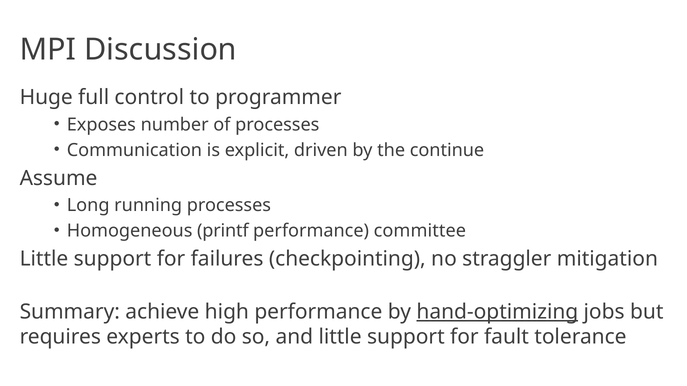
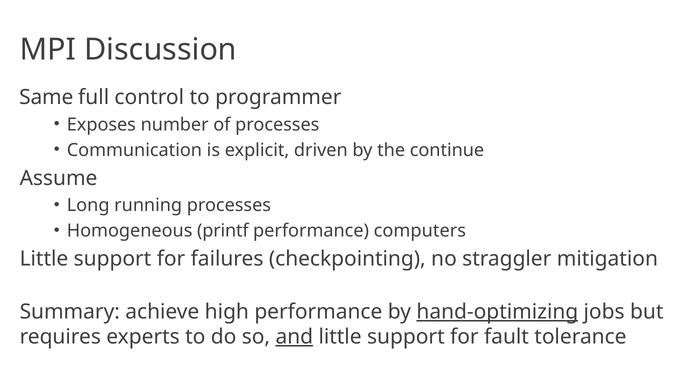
Huge: Huge -> Same
committee: committee -> computers
and underline: none -> present
